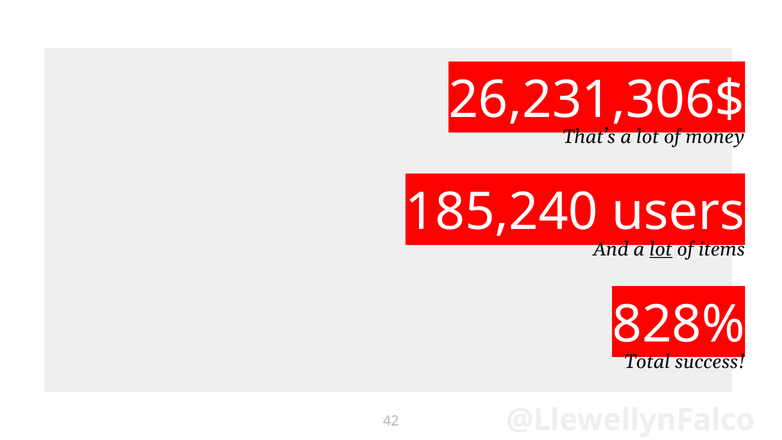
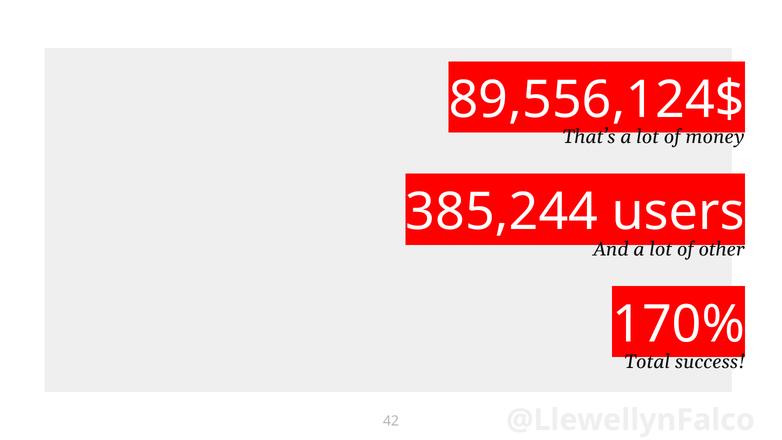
26,231,306$: 26,231,306$ -> 89,556,124$
185,240: 185,240 -> 385,244
lot at (661, 249) underline: present -> none
items: items -> other
828%: 828% -> 170%
